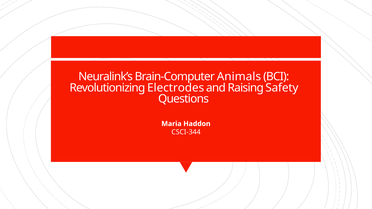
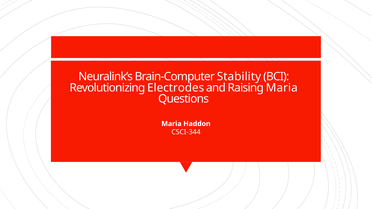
Animals: Animals -> Stability
Raising Safety: Safety -> Maria
